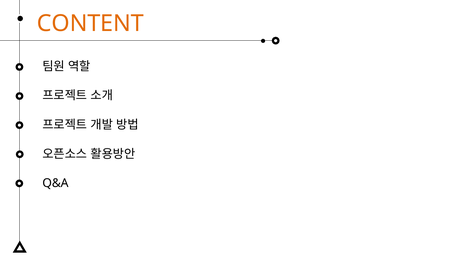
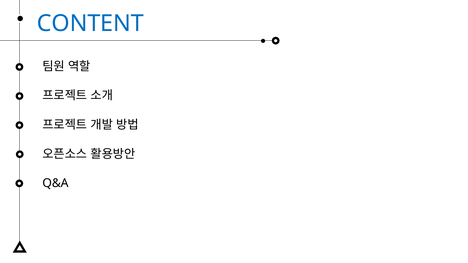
CONTENT colour: orange -> blue
